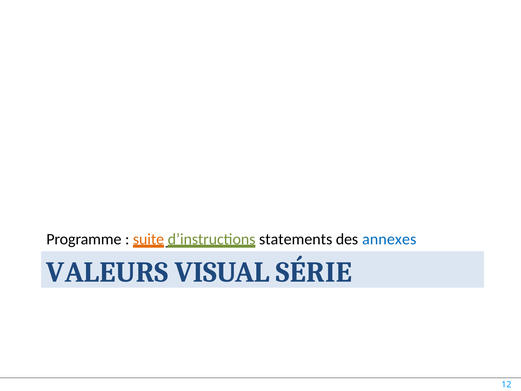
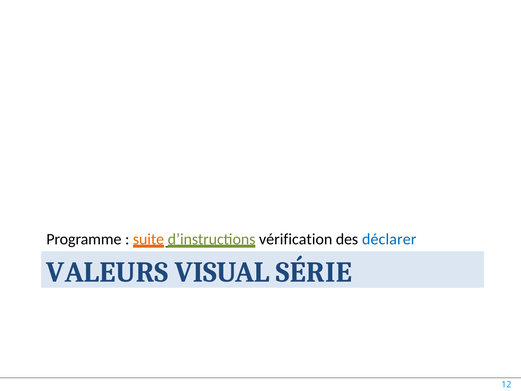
statements: statements -> vérification
annexes: annexes -> déclarer
